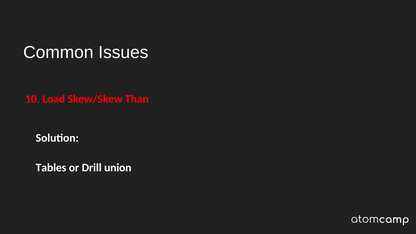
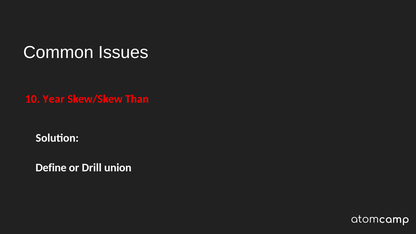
Load: Load -> Year
Tables: Tables -> Define
